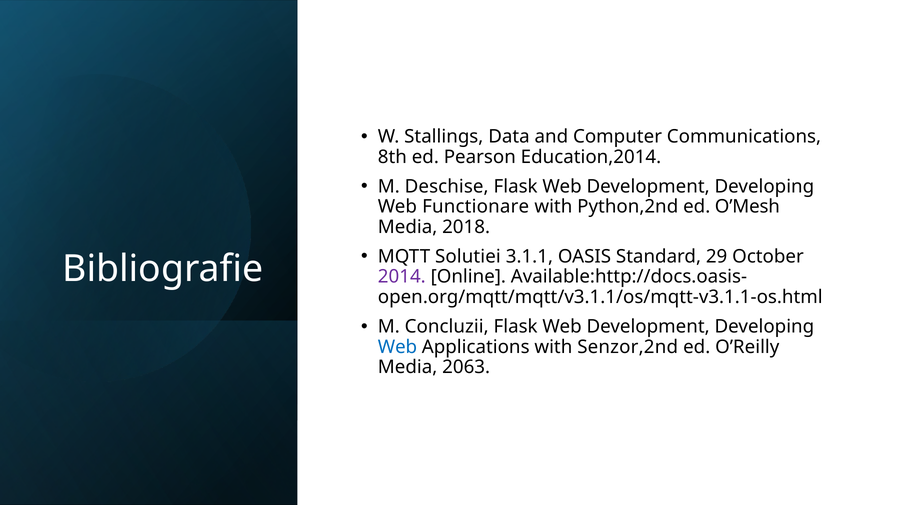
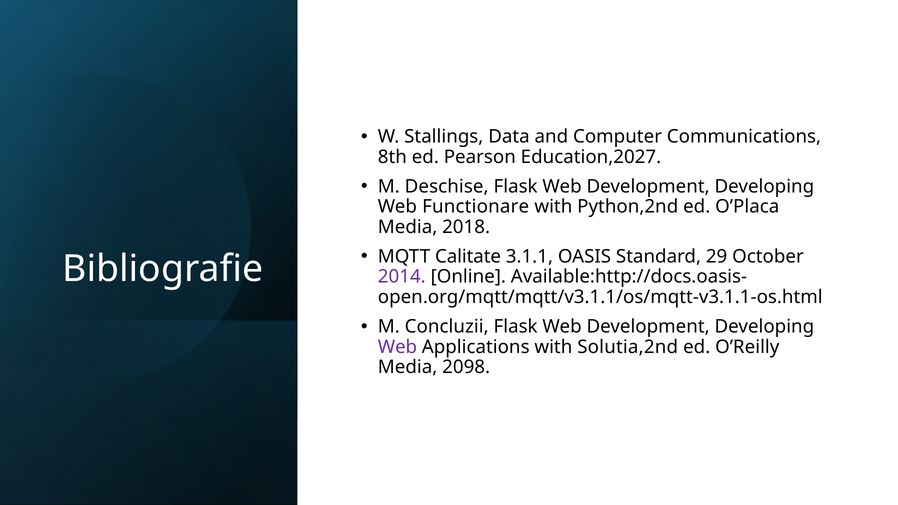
Education,2014: Education,2014 -> Education,2027
O’Mesh: O’Mesh -> O’Placa
Solutiei: Solutiei -> Calitate
Web at (397, 347) colour: blue -> purple
Senzor,2nd: Senzor,2nd -> Solutia,2nd
2063: 2063 -> 2098
